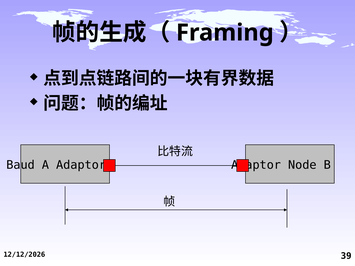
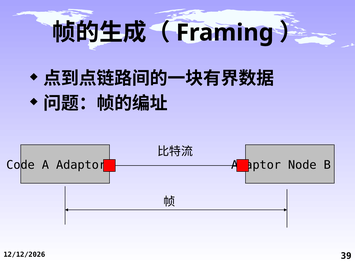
Baud: Baud -> Code
